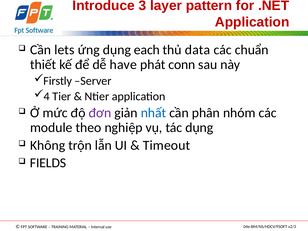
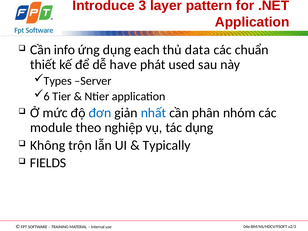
lets: lets -> info
conn: conn -> used
Firstly: Firstly -> Types
4: 4 -> 6
đơn colour: purple -> blue
Timeout: Timeout -> Typically
